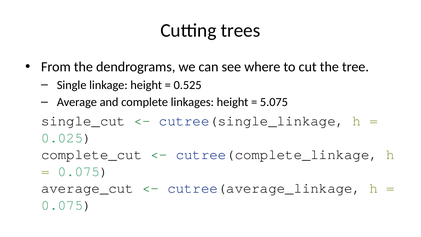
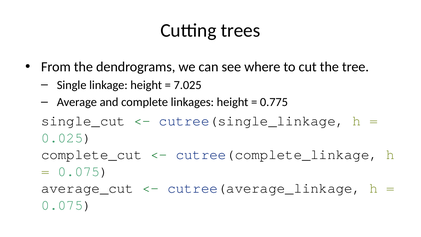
0.525: 0.525 -> 7.025
5.075: 5.075 -> 0.775
